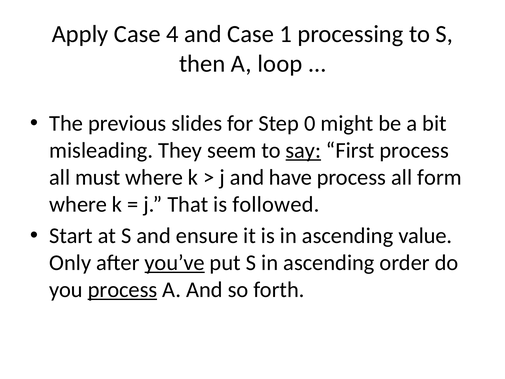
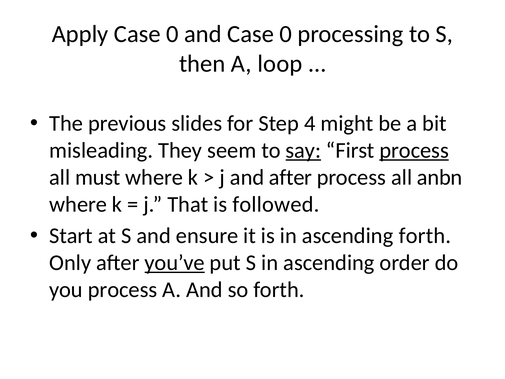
Apply Case 4: 4 -> 0
and Case 1: 1 -> 0
0: 0 -> 4
process at (414, 150) underline: none -> present
and have: have -> after
form: form -> anbn
ascending value: value -> forth
process at (123, 290) underline: present -> none
